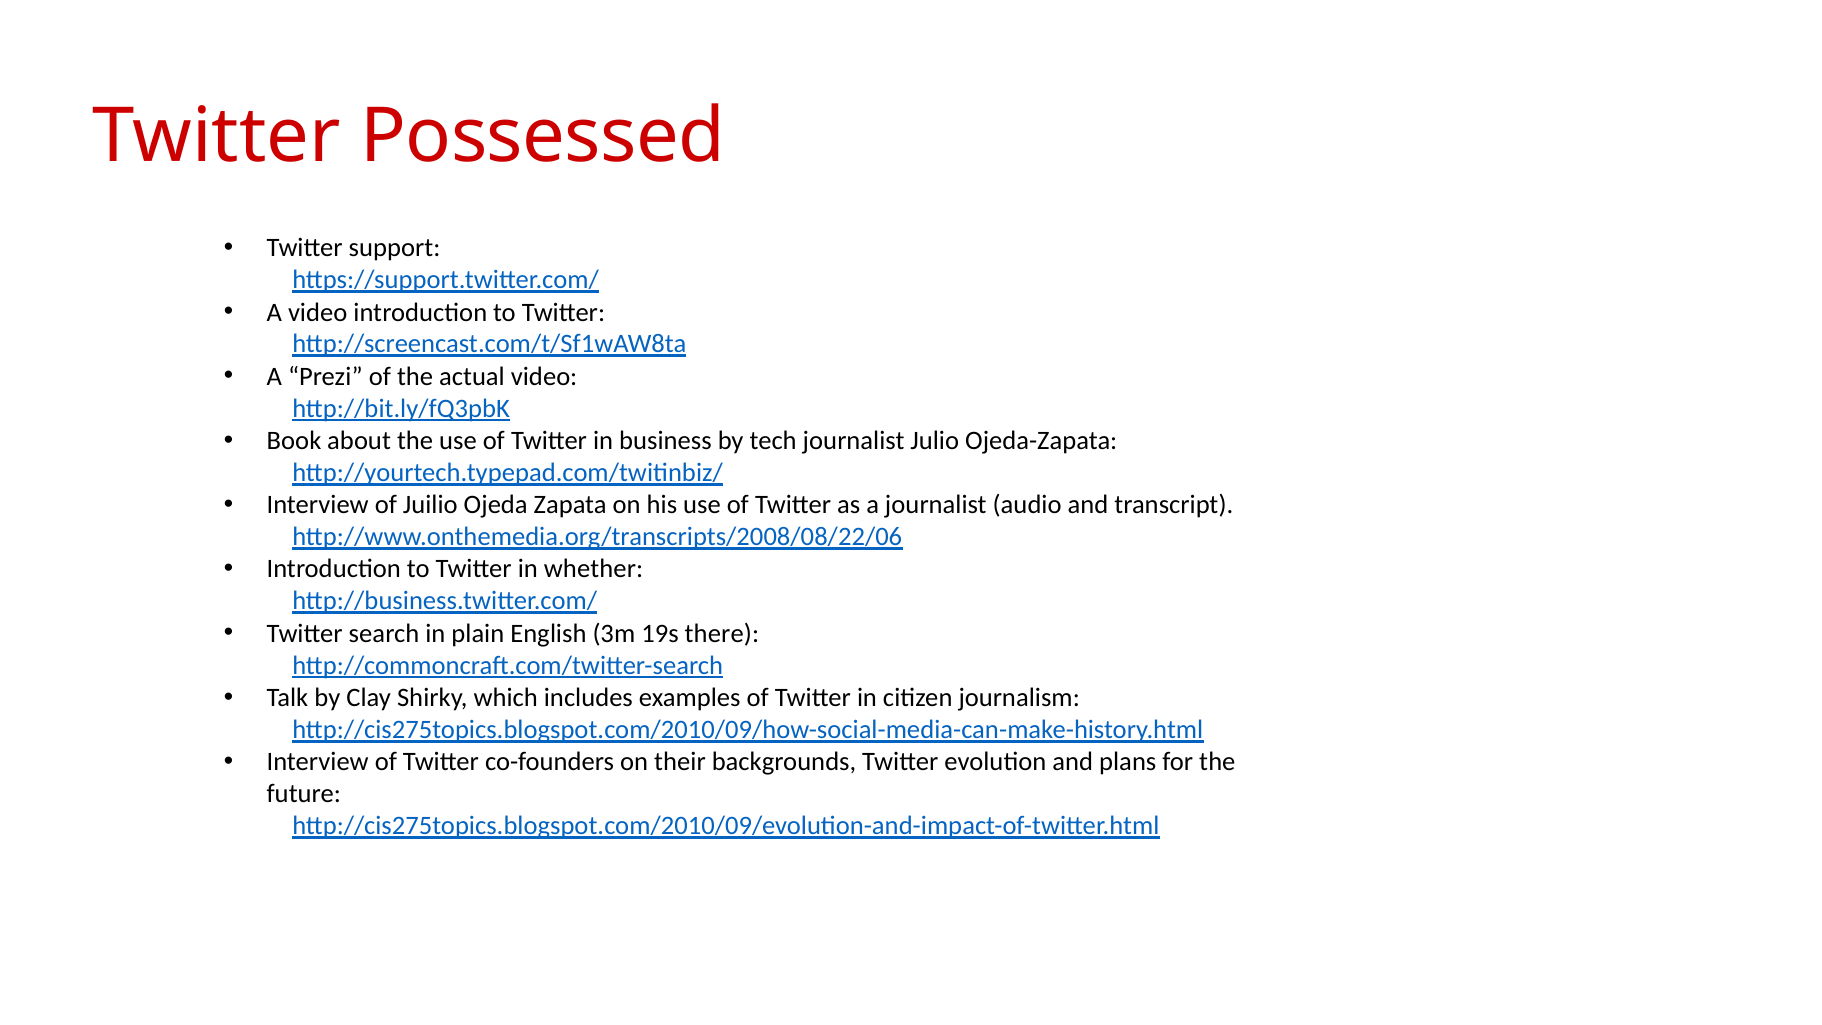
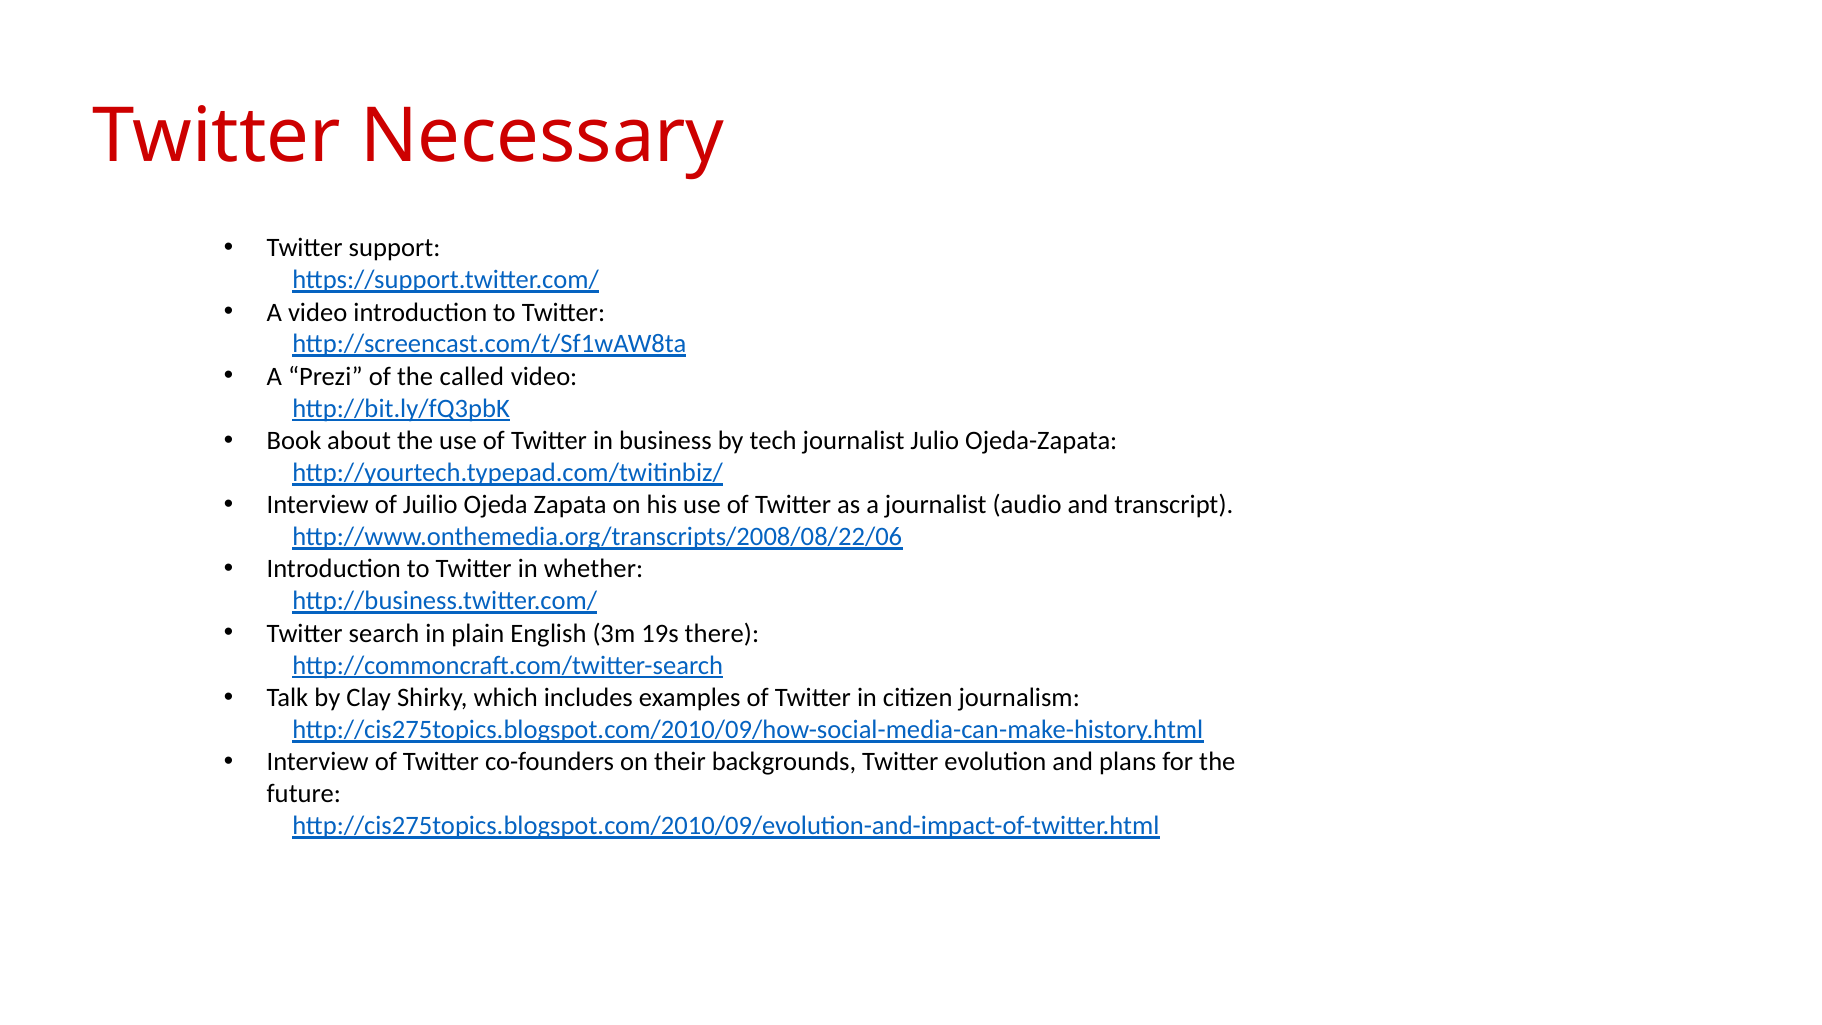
Possessed: Possessed -> Necessary
actual: actual -> called
